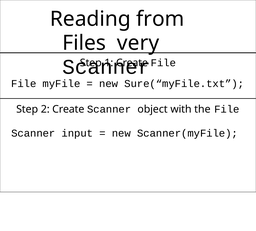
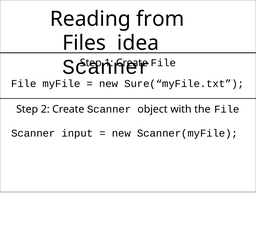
very: very -> idea
